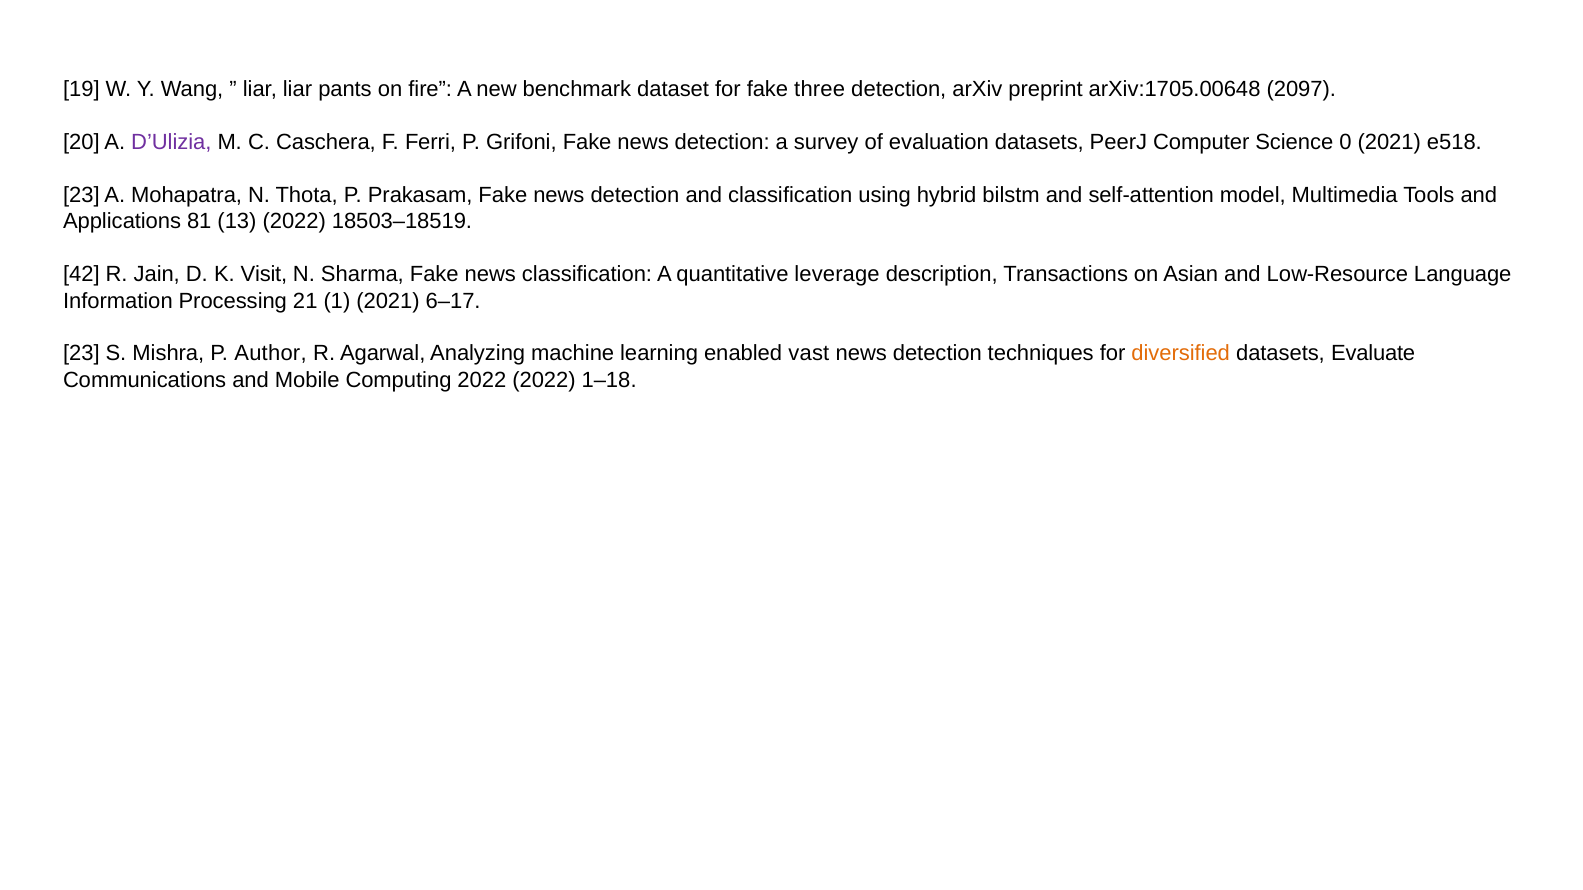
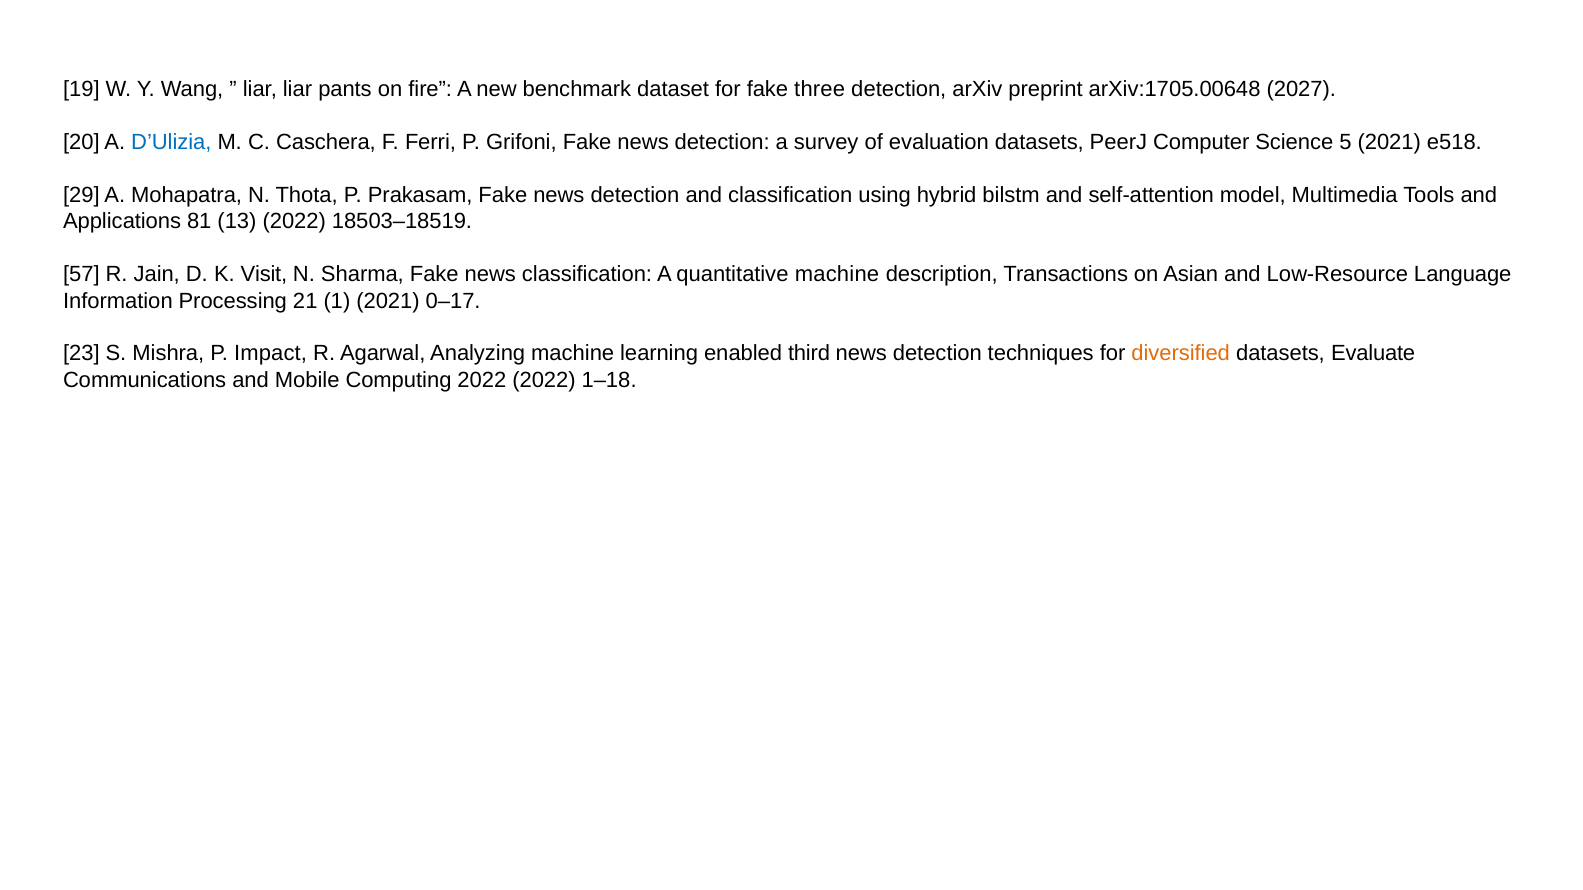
2097: 2097 -> 2027
D’Ulizia colour: purple -> blue
0: 0 -> 5
23 at (81, 195): 23 -> 29
42: 42 -> 57
quantitative leverage: leverage -> machine
6–17: 6–17 -> 0–17
Author: Author -> Impact
vast: vast -> third
